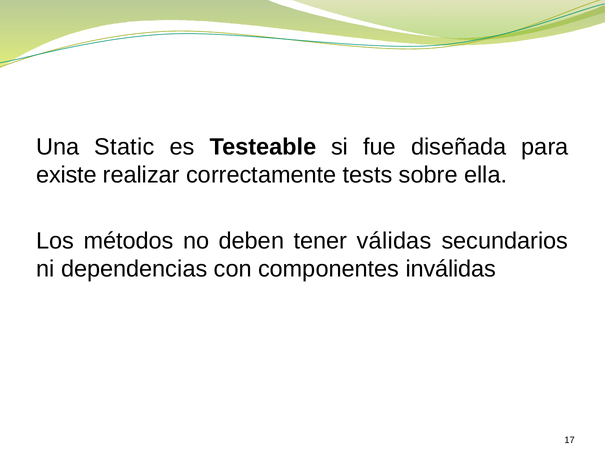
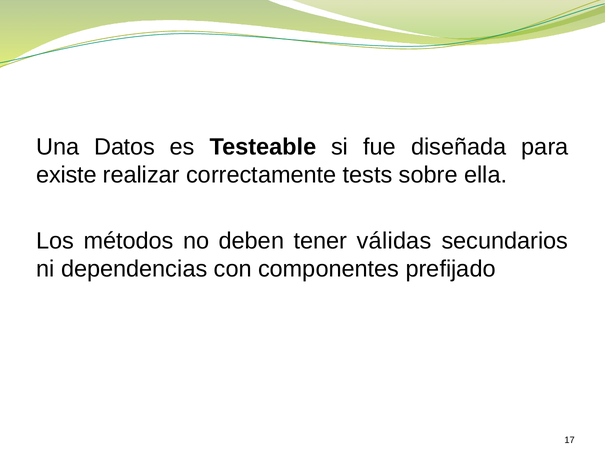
Static: Static -> Datos
inválidas: inválidas -> prefijado
